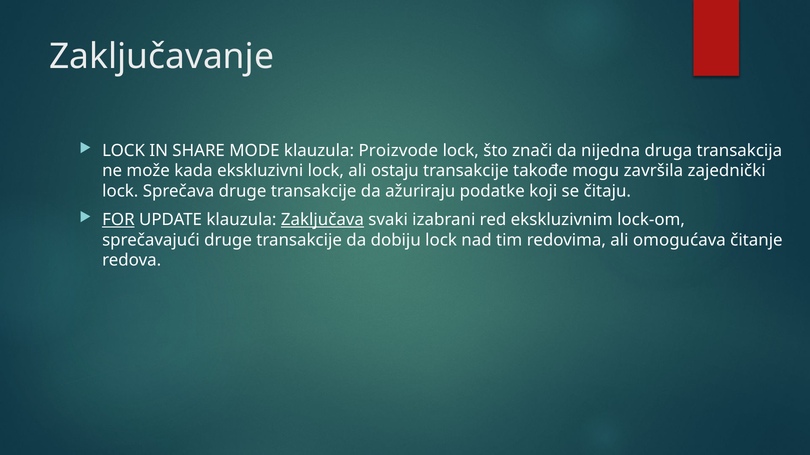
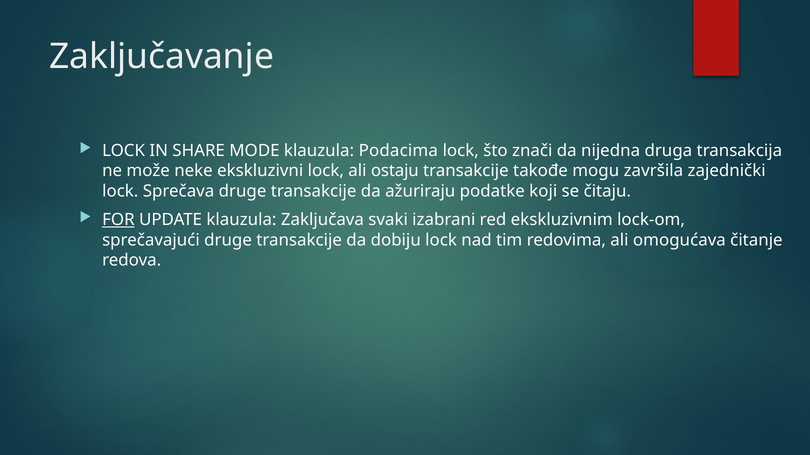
Proizvode: Proizvode -> Podacima
kada: kada -> neke
Zaključava underline: present -> none
